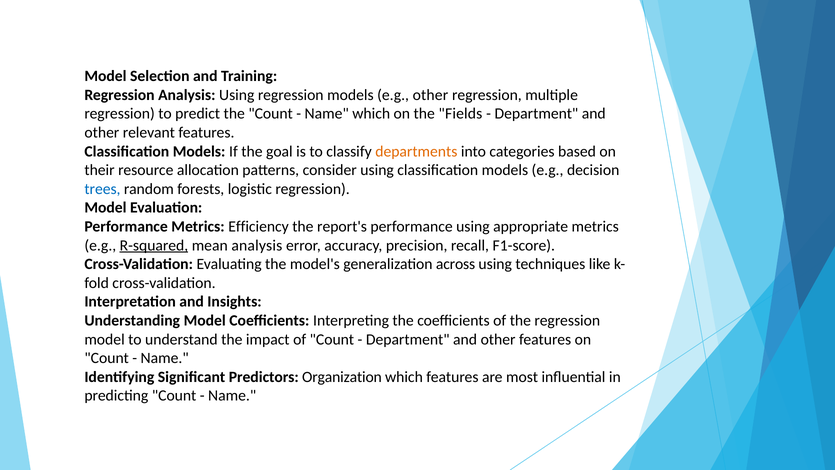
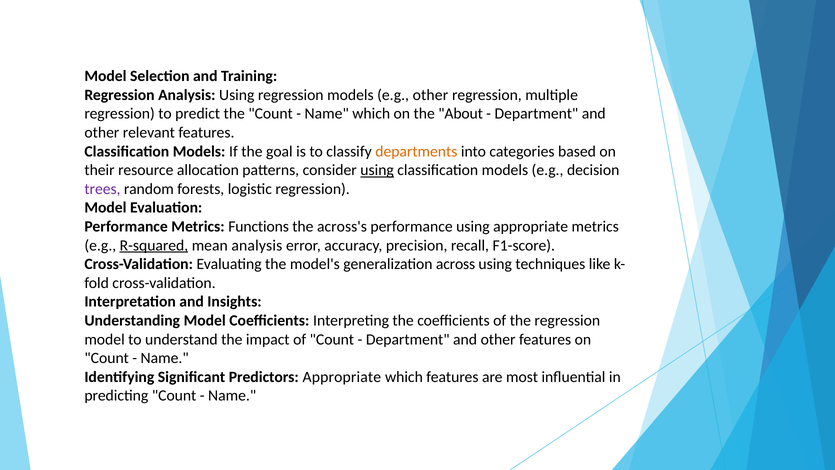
Fields: Fields -> About
using at (377, 170) underline: none -> present
trees colour: blue -> purple
Efficiency: Efficiency -> Functions
report's: report's -> across's
Predictors Organization: Organization -> Appropriate
